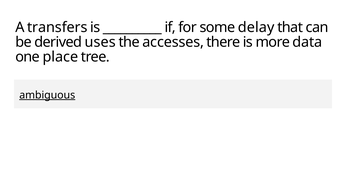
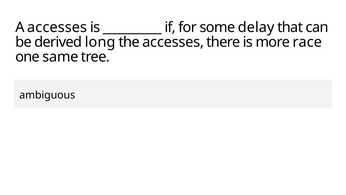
A transfers: transfers -> accesses
uses: uses -> long
data: data -> race
place: place -> same
ambiguous underline: present -> none
